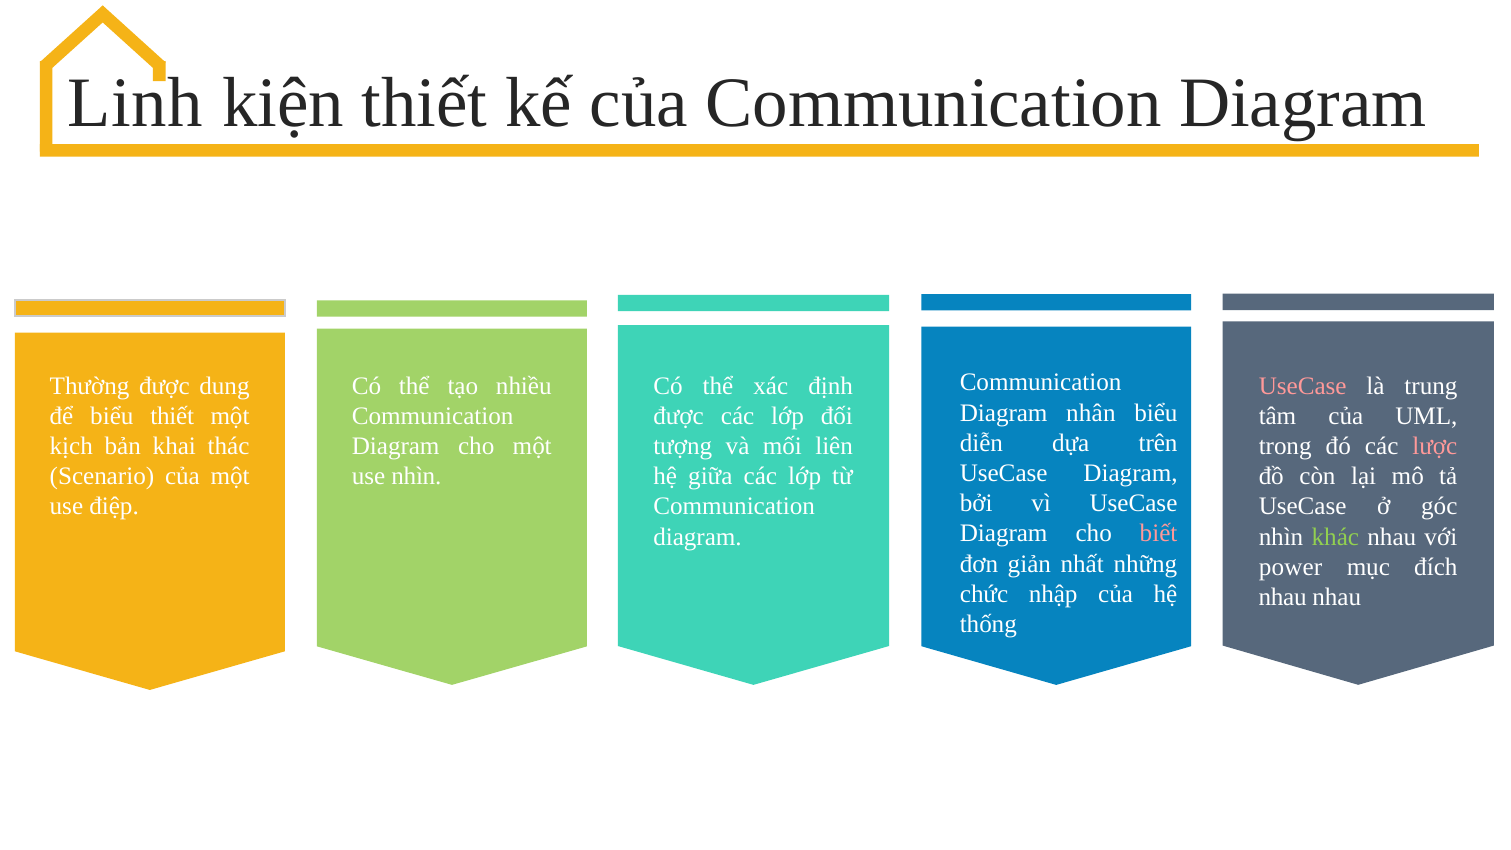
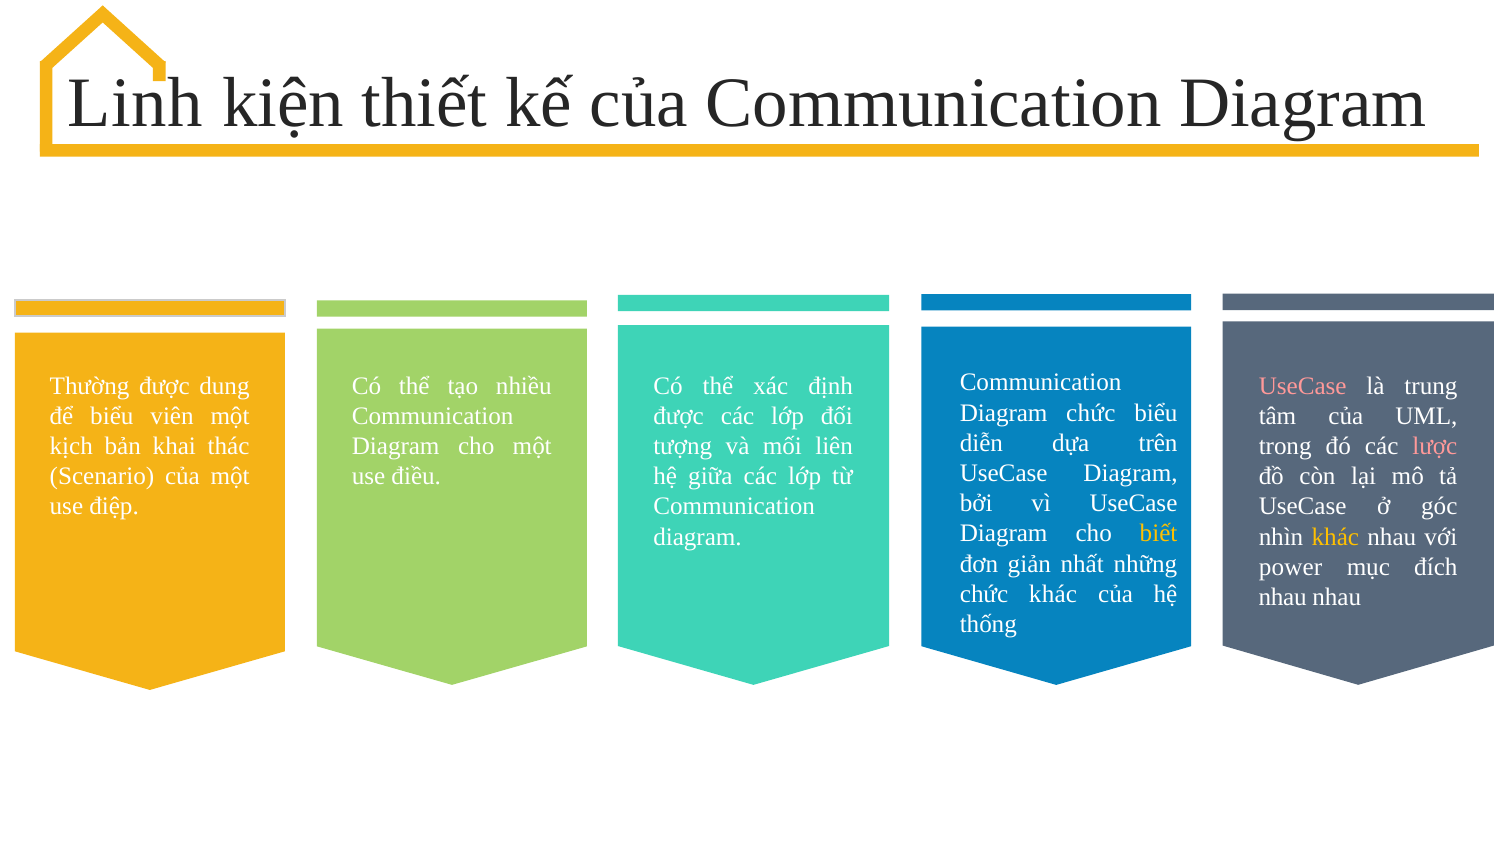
Diagram nhân: nhân -> chức
biểu thiết: thiết -> viên
use nhìn: nhìn -> điều
biết colour: pink -> yellow
khác at (1335, 537) colour: light green -> yellow
chức nhập: nhập -> khác
